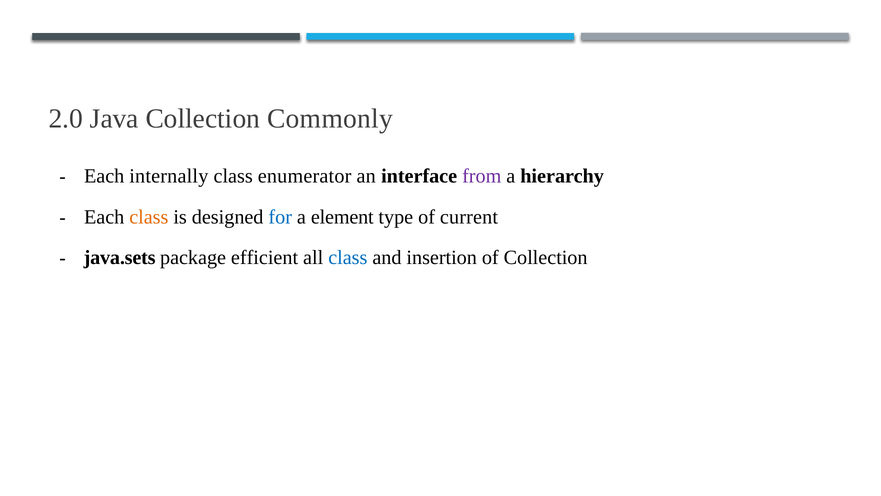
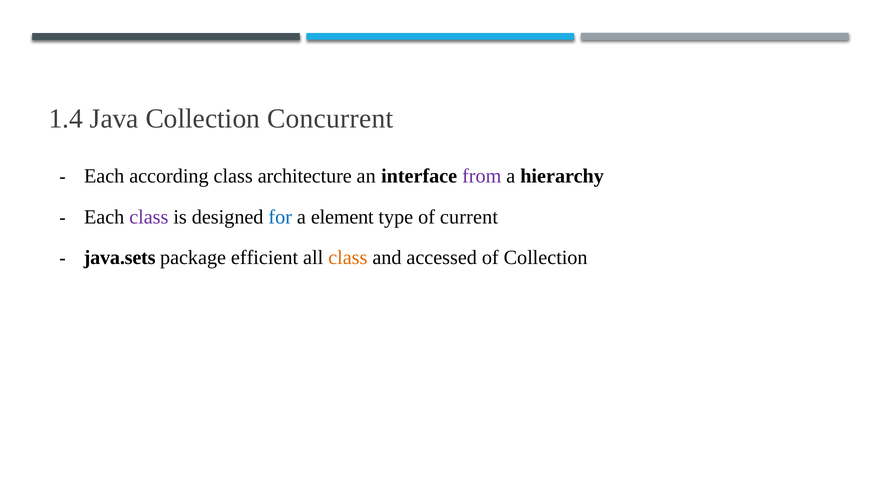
2.0: 2.0 -> 1.4
Commonly: Commonly -> Concurrent
internally: internally -> according
enumerator: enumerator -> architecture
class at (149, 217) colour: orange -> purple
class at (348, 258) colour: blue -> orange
insertion: insertion -> accessed
